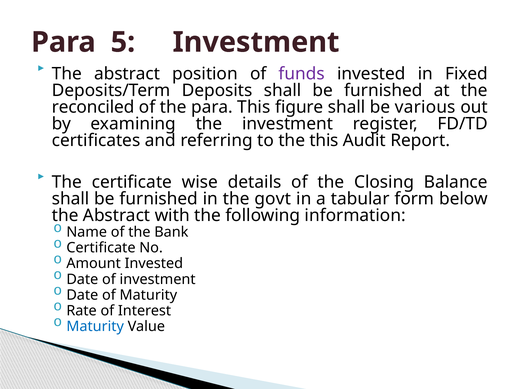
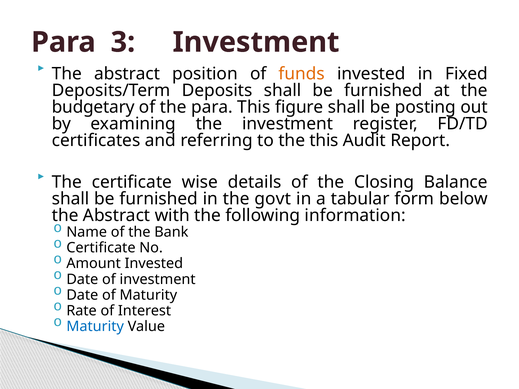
5: 5 -> 3
funds colour: purple -> orange
reconciled: reconciled -> budgetary
various: various -> posting
